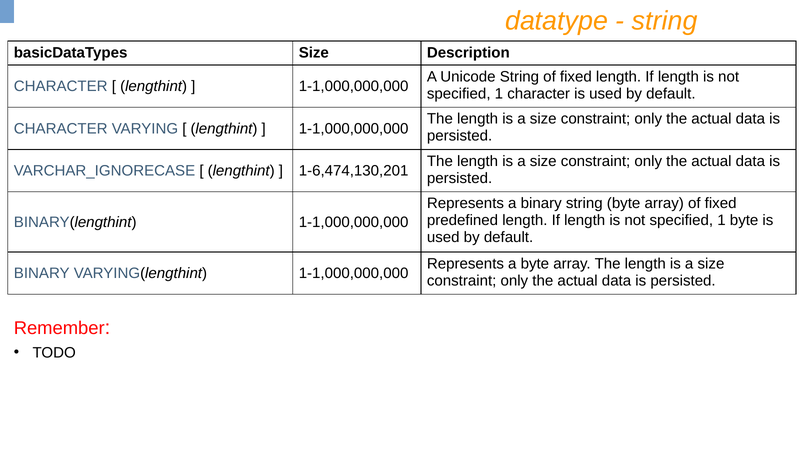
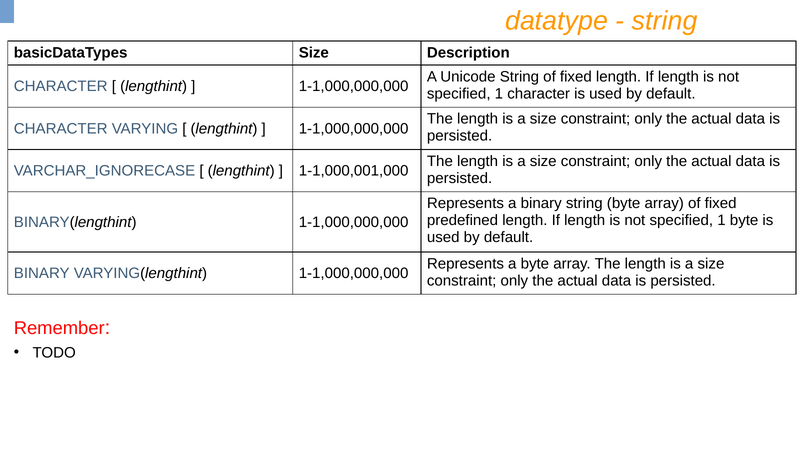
1-6,474,130,201: 1-6,474,130,201 -> 1-1,000,001,000
